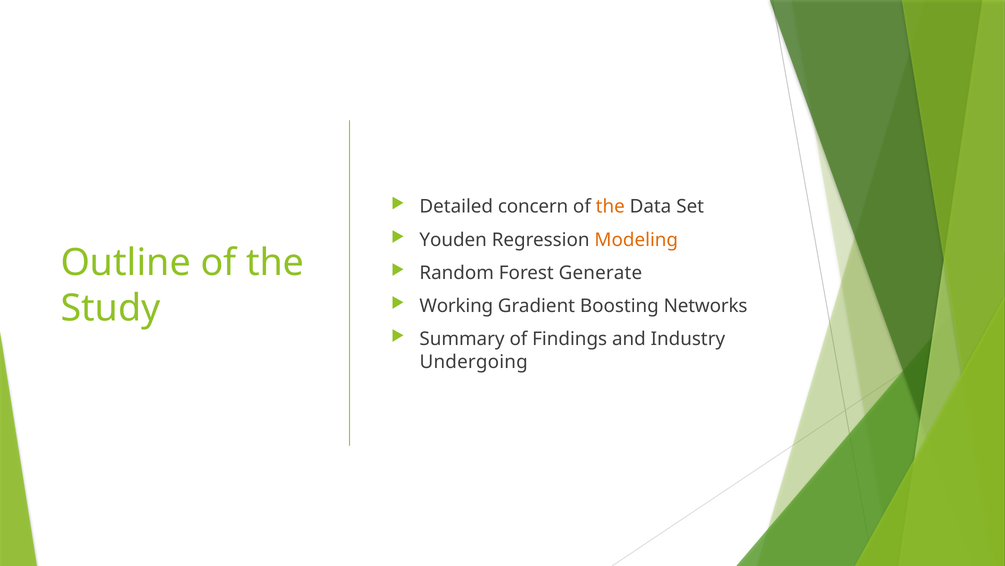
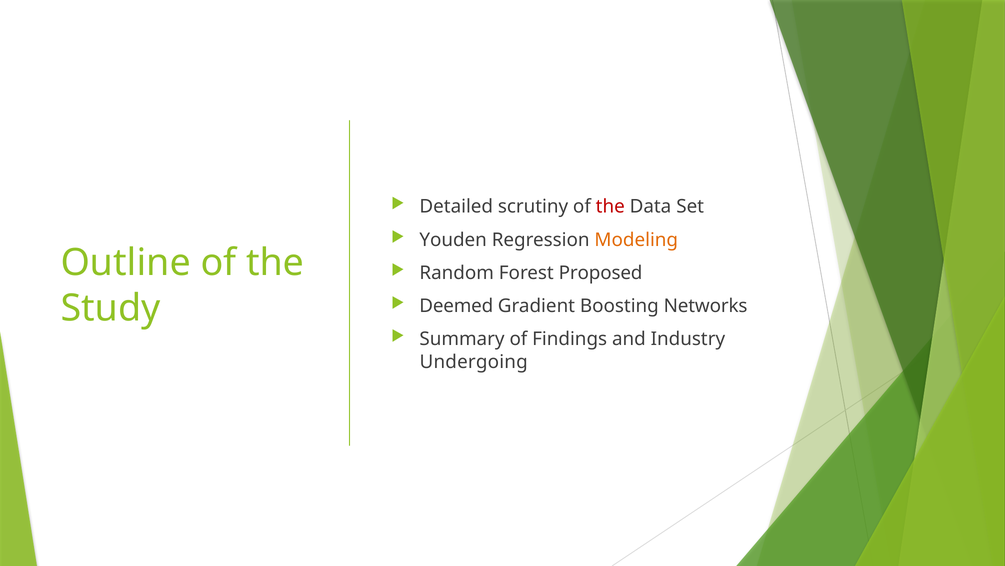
concern: concern -> scrutiny
the at (610, 206) colour: orange -> red
Generate: Generate -> Proposed
Working: Working -> Deemed
